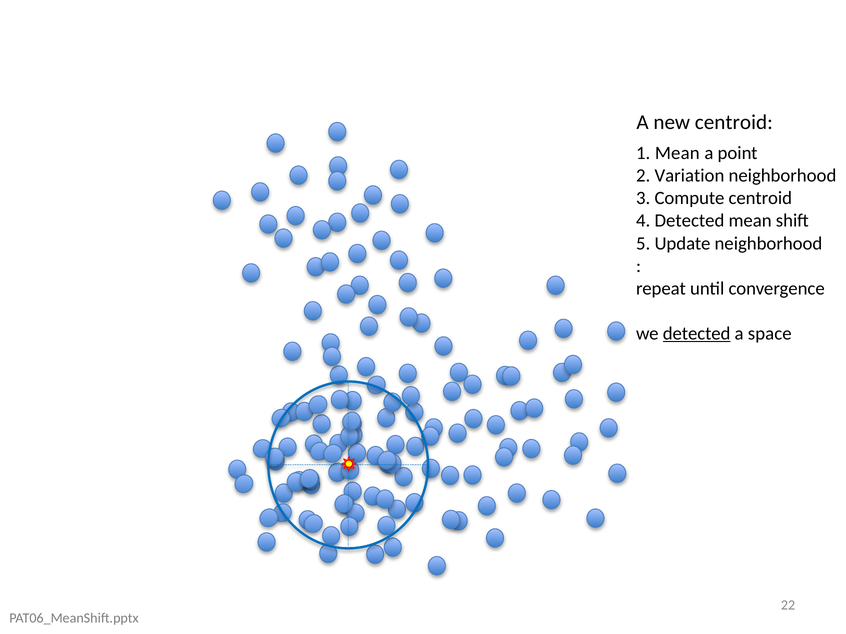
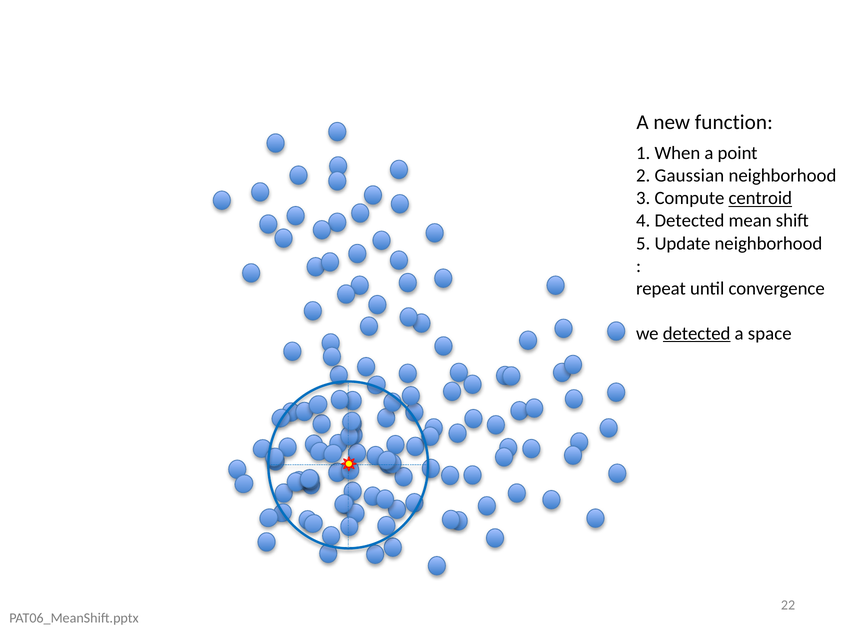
new centroid: centroid -> function
1 Mean: Mean -> When
Variation: Variation -> Gaussian
centroid at (760, 198) underline: none -> present
